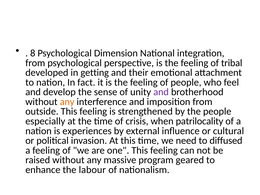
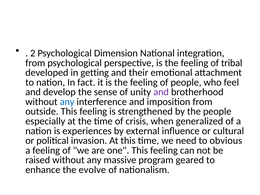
8: 8 -> 2
any at (67, 102) colour: orange -> blue
patrilocality: patrilocality -> generalized
diffused: diffused -> obvious
labour: labour -> evolve
